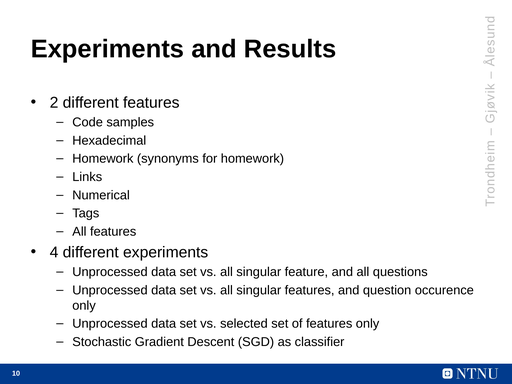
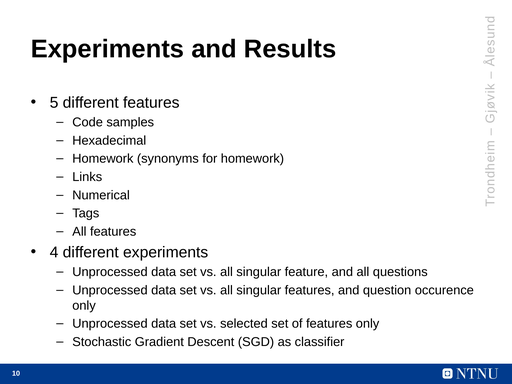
2: 2 -> 5
